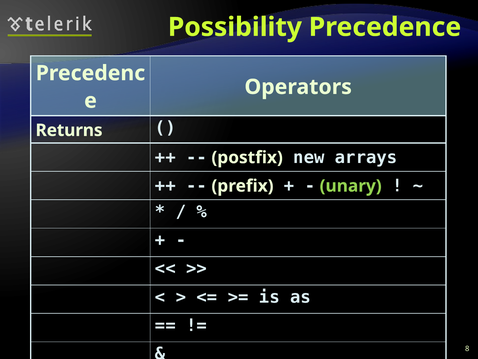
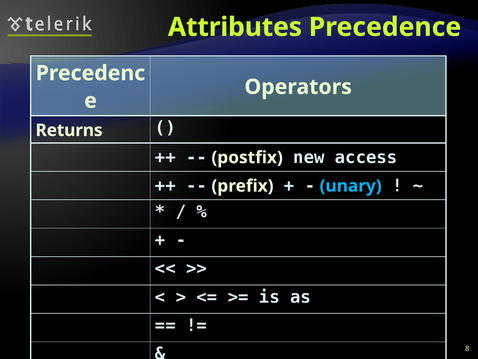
Possibility: Possibility -> Attributes
arrays: arrays -> access
unary colour: light green -> light blue
